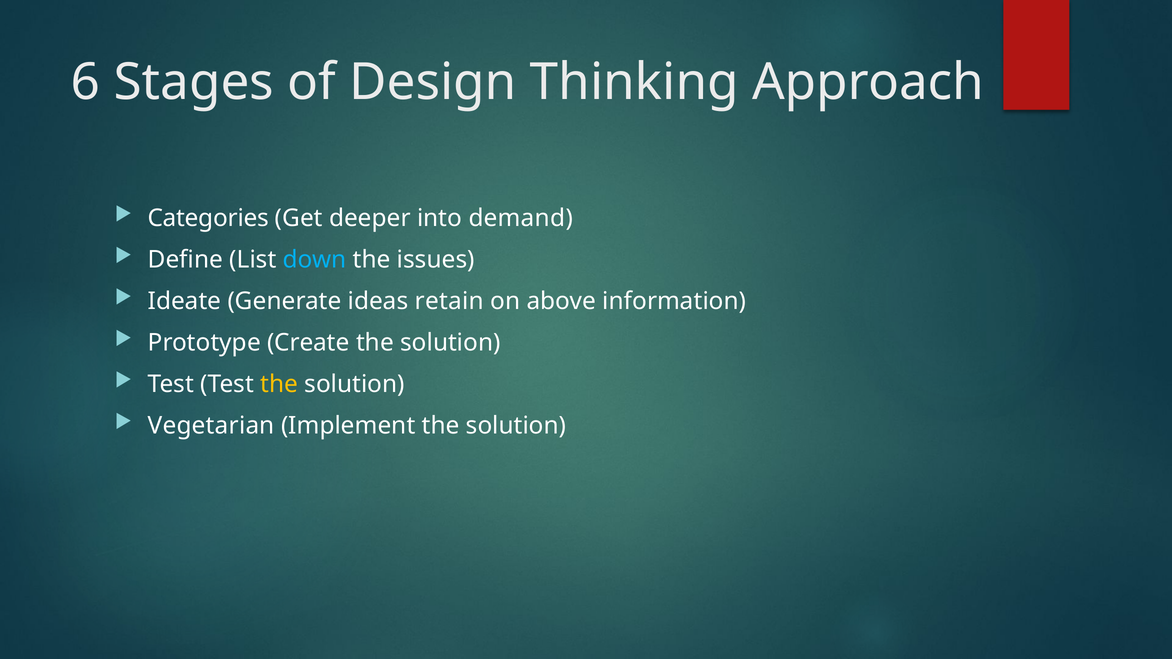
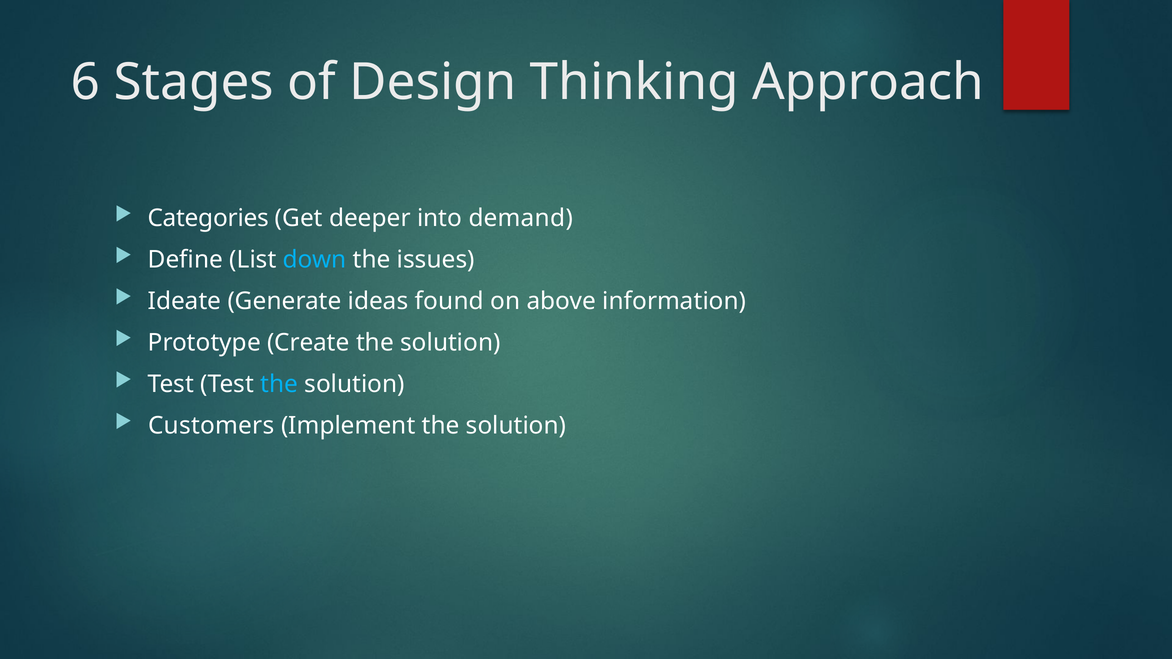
retain: retain -> found
the at (279, 384) colour: yellow -> light blue
Vegetarian: Vegetarian -> Customers
